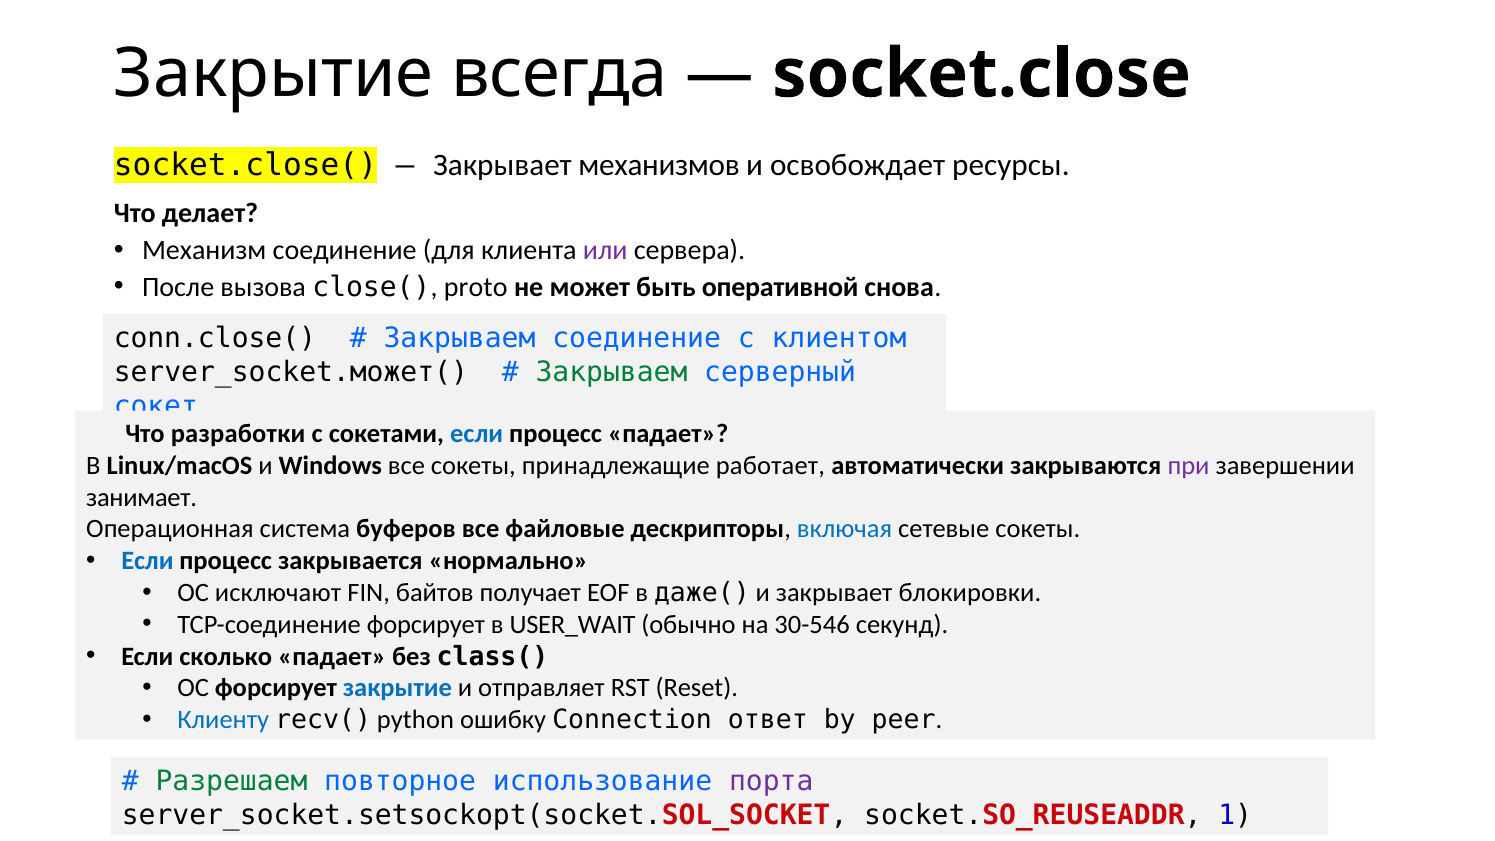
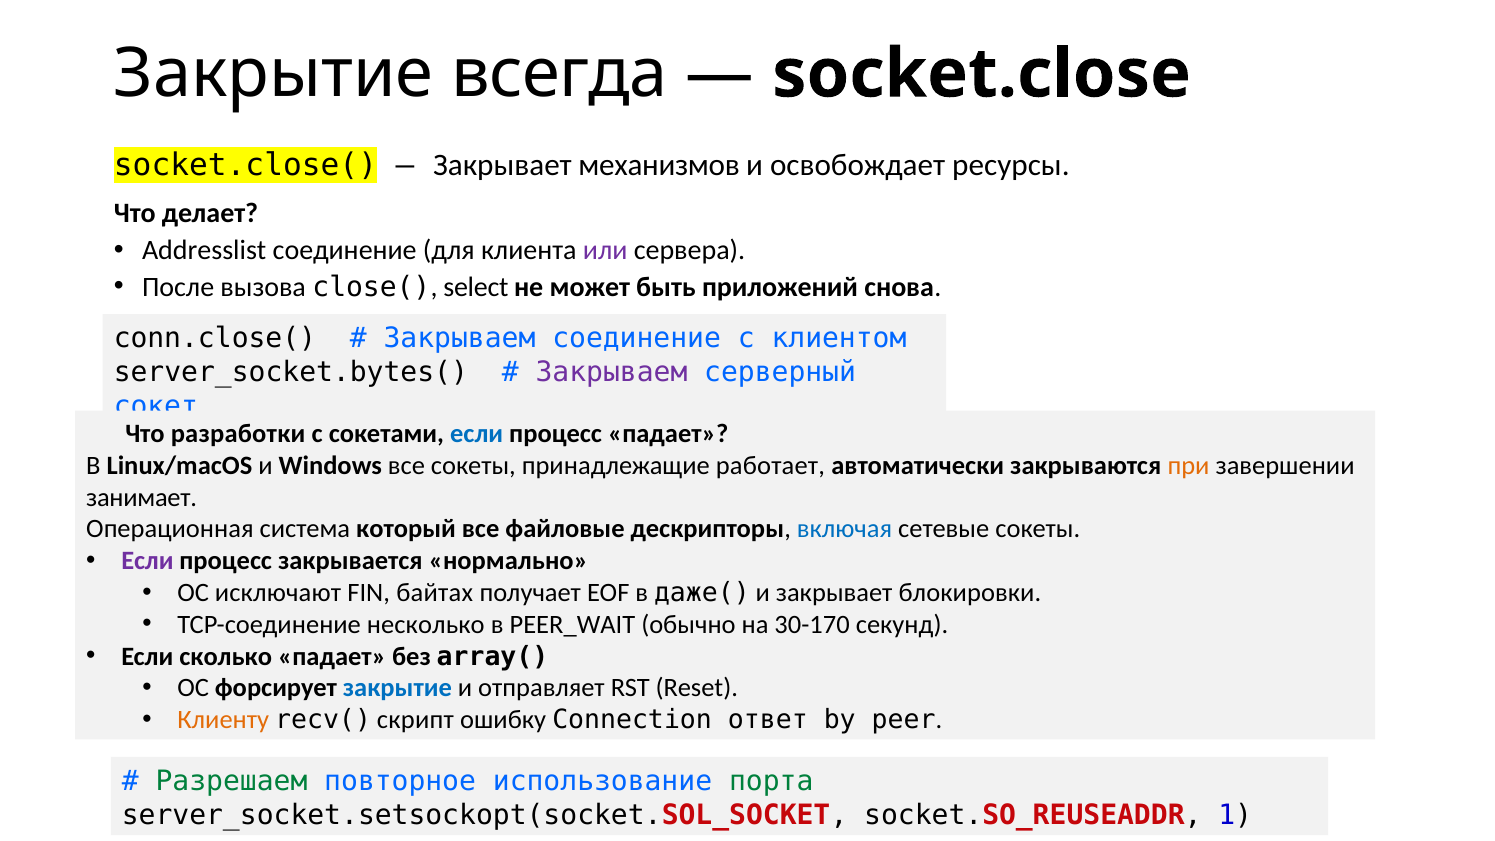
Механизм: Механизм -> Addresslist
proto: proto -> select
оперативной: оперативной -> приложений
server_socket.может(: server_socket.может( -> server_socket.bytes(
Закрываем at (611, 372) colour: green -> purple
при colour: purple -> orange
буферов: буферов -> который
Если at (147, 561) colour: blue -> purple
байтов: байтов -> байтах
TCP-соединение форсирует: форсирует -> несколько
USER_WAIT: USER_WAIT -> PEER_WAIT
30-546: 30-546 -> 30-170
class(: class( -> array(
Клиенту colour: blue -> orange
python: python -> скрипт
порта colour: purple -> green
